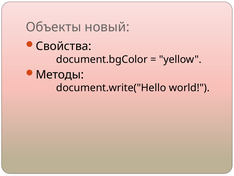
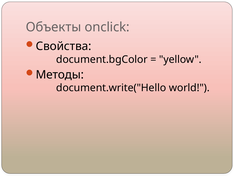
новый: новый -> onclick
